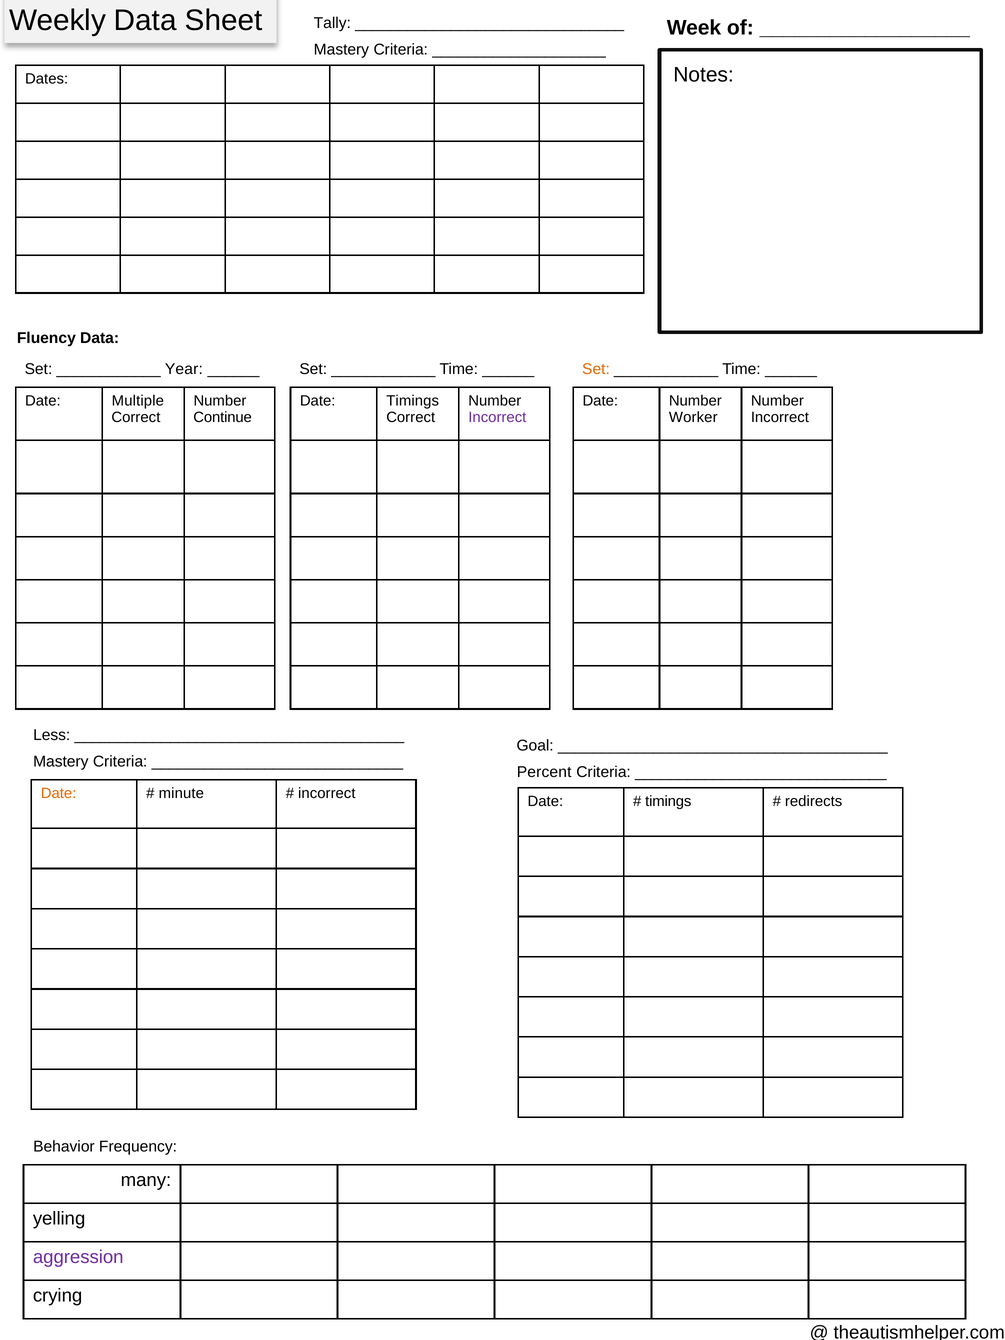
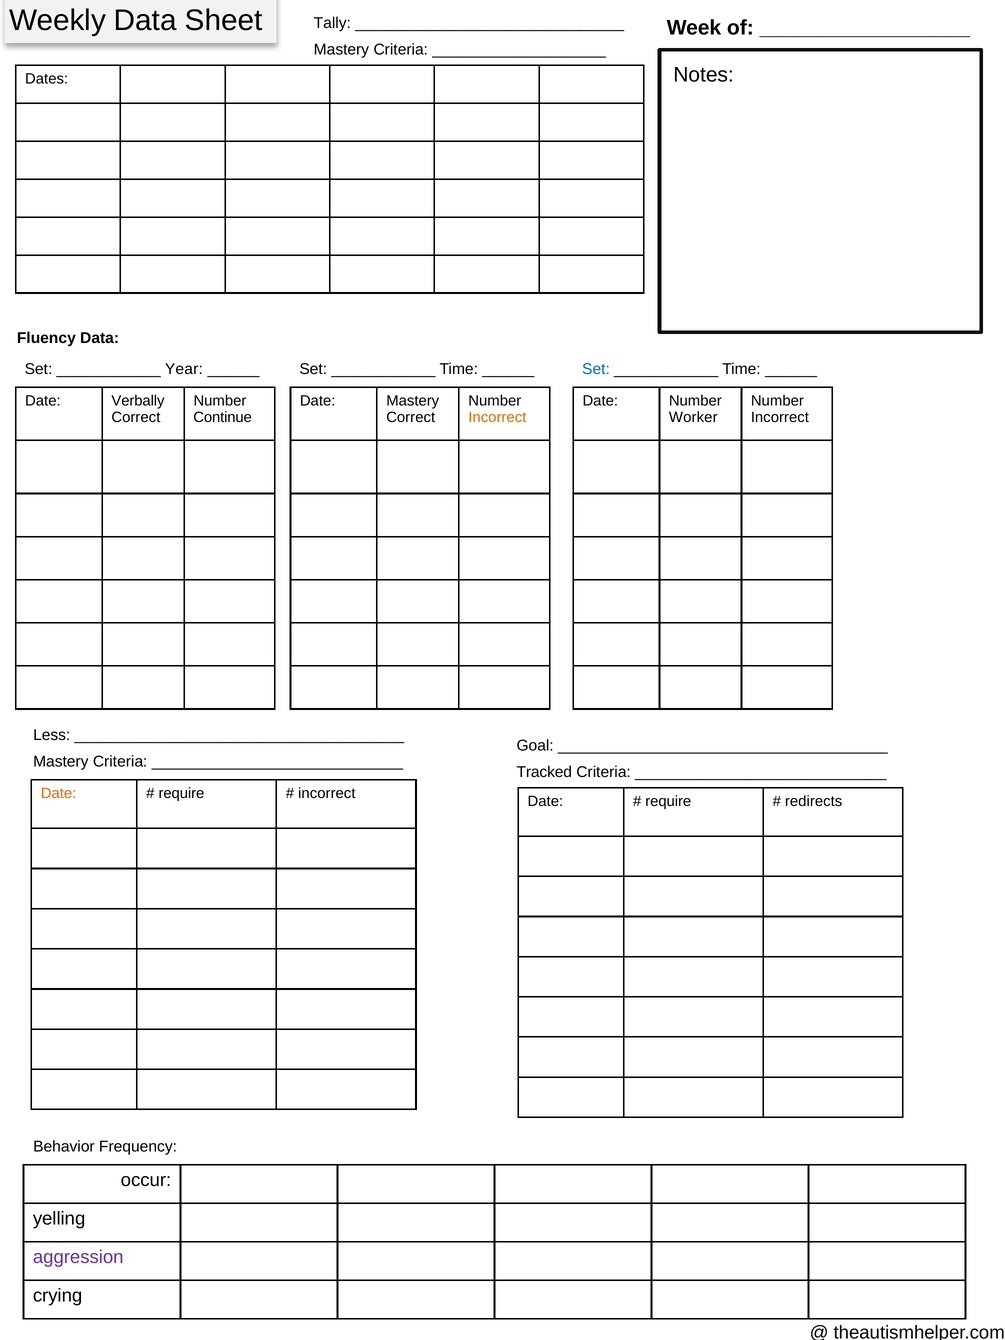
Set at (596, 369) colour: orange -> blue
Multiple: Multiple -> Verbally
Date Timings: Timings -> Mastery
Incorrect at (497, 418) colour: purple -> orange
Percent: Percent -> Tracked
minute at (181, 793): minute -> require
timings at (668, 801): timings -> require
many: many -> occur
